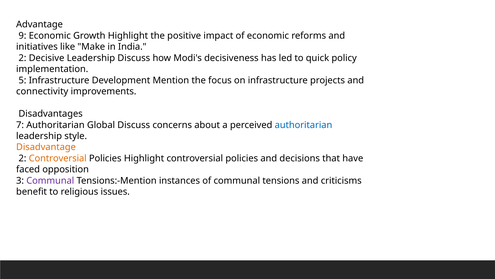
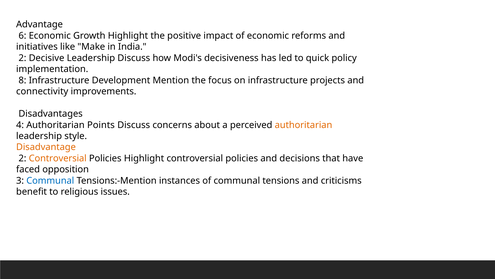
9: 9 -> 6
5: 5 -> 8
7: 7 -> 4
Global: Global -> Points
authoritarian at (303, 125) colour: blue -> orange
Communal at (50, 180) colour: purple -> blue
